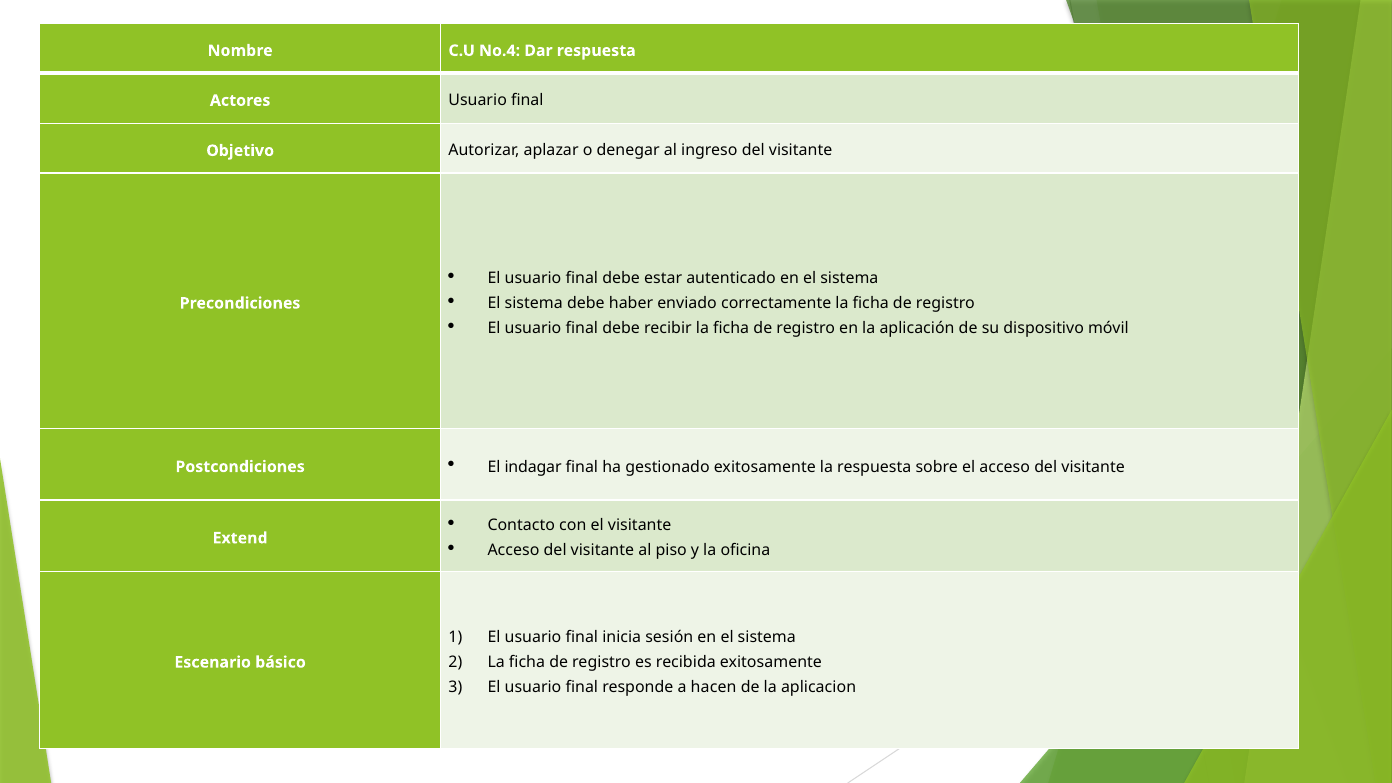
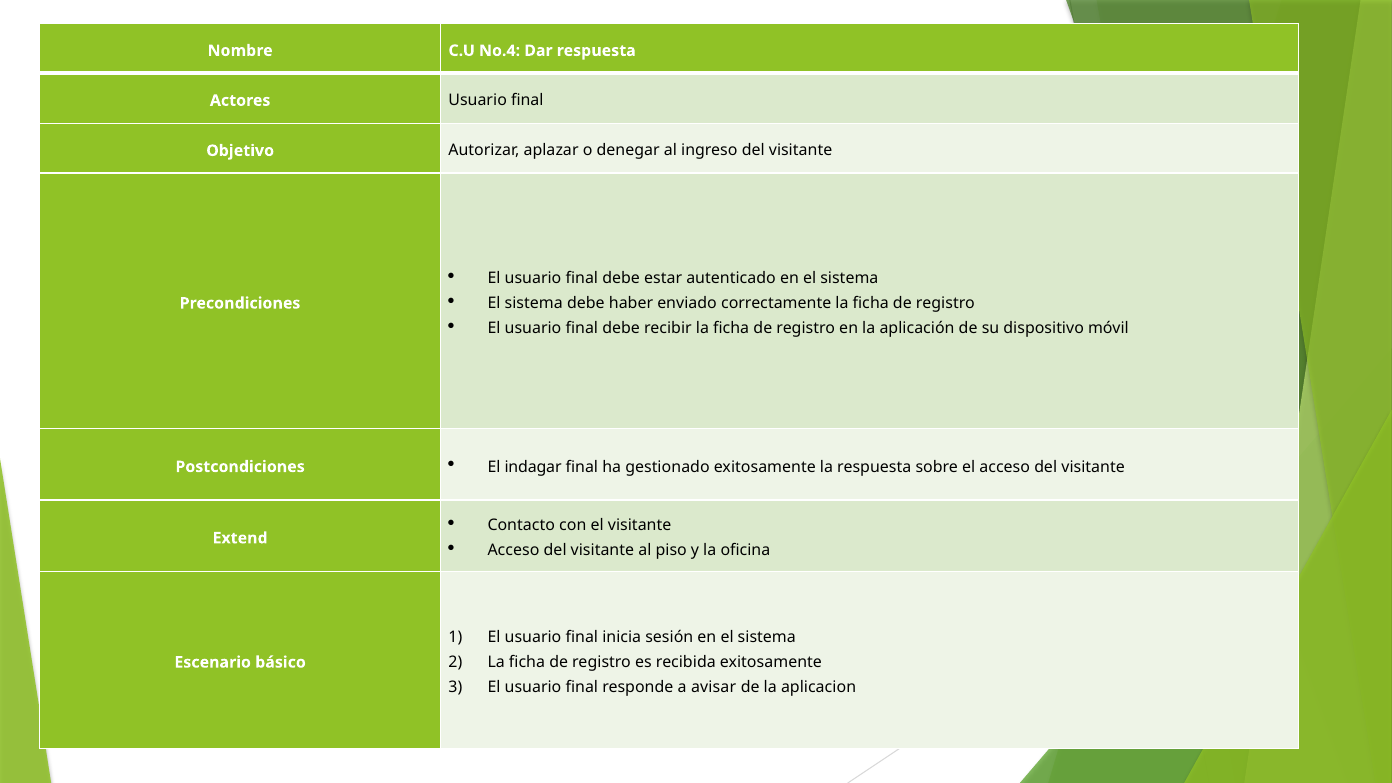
hacen: hacen -> avisar
